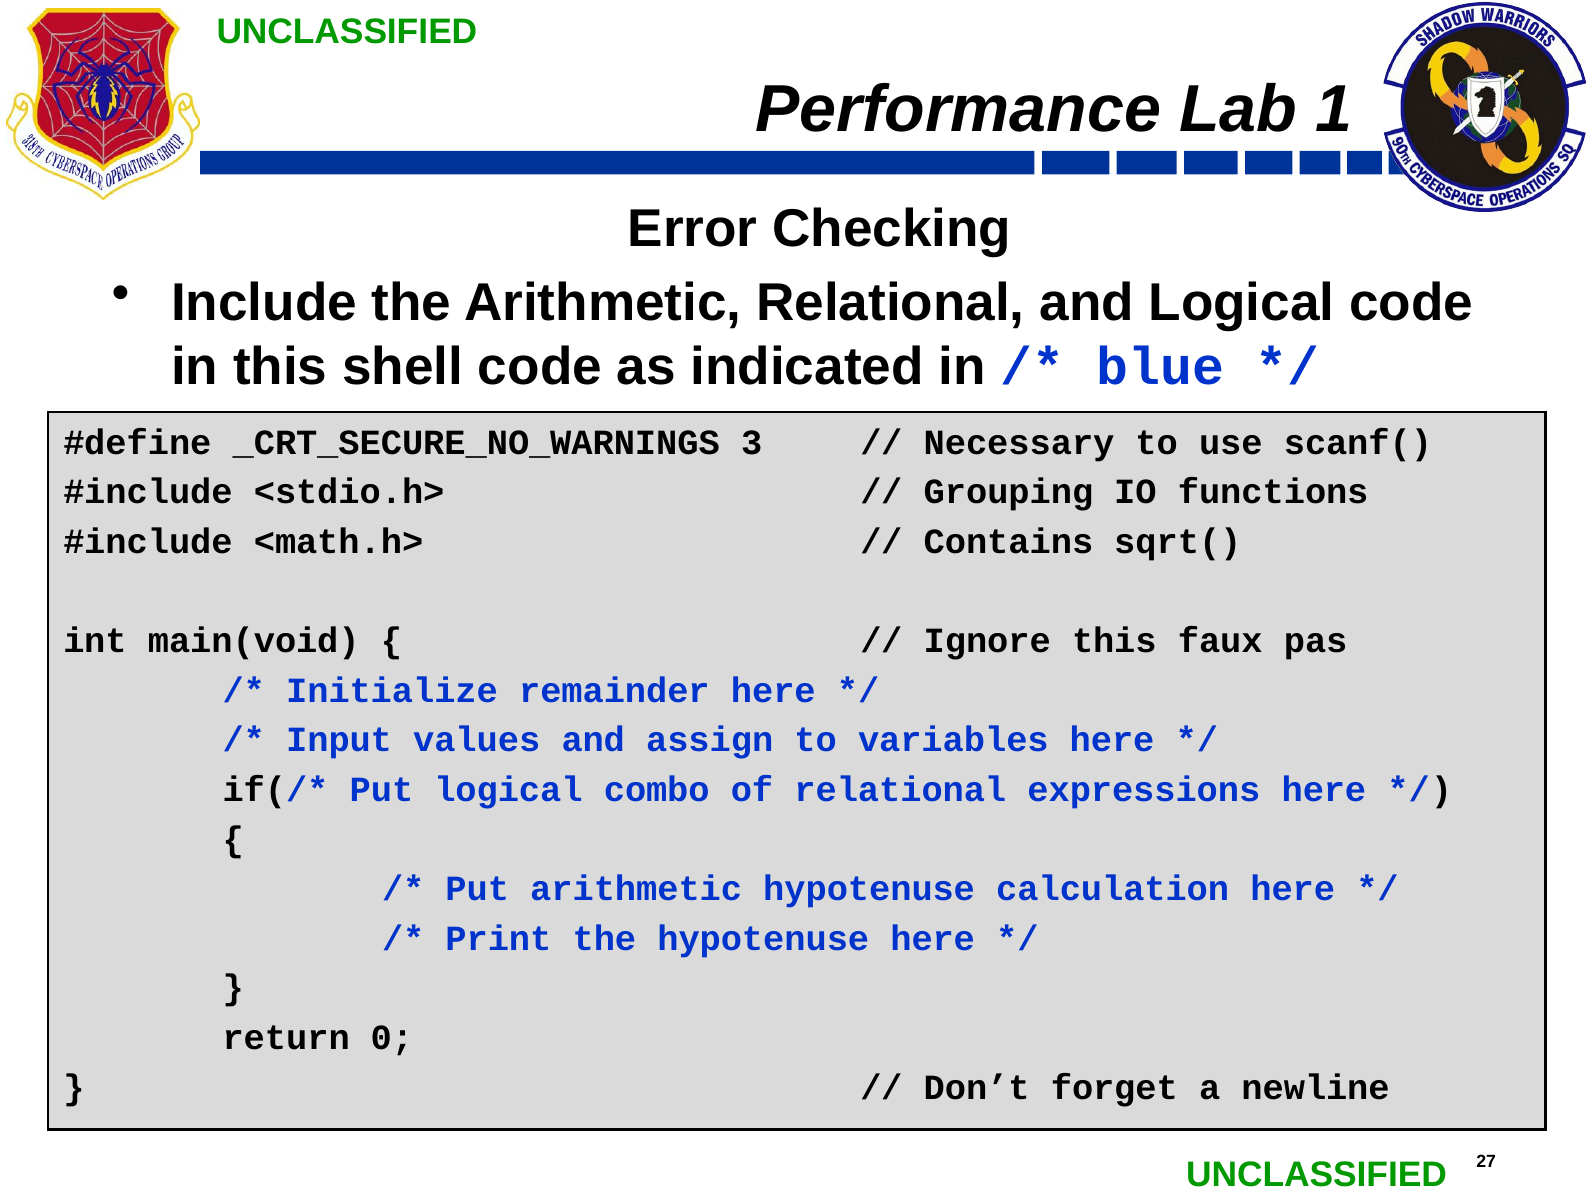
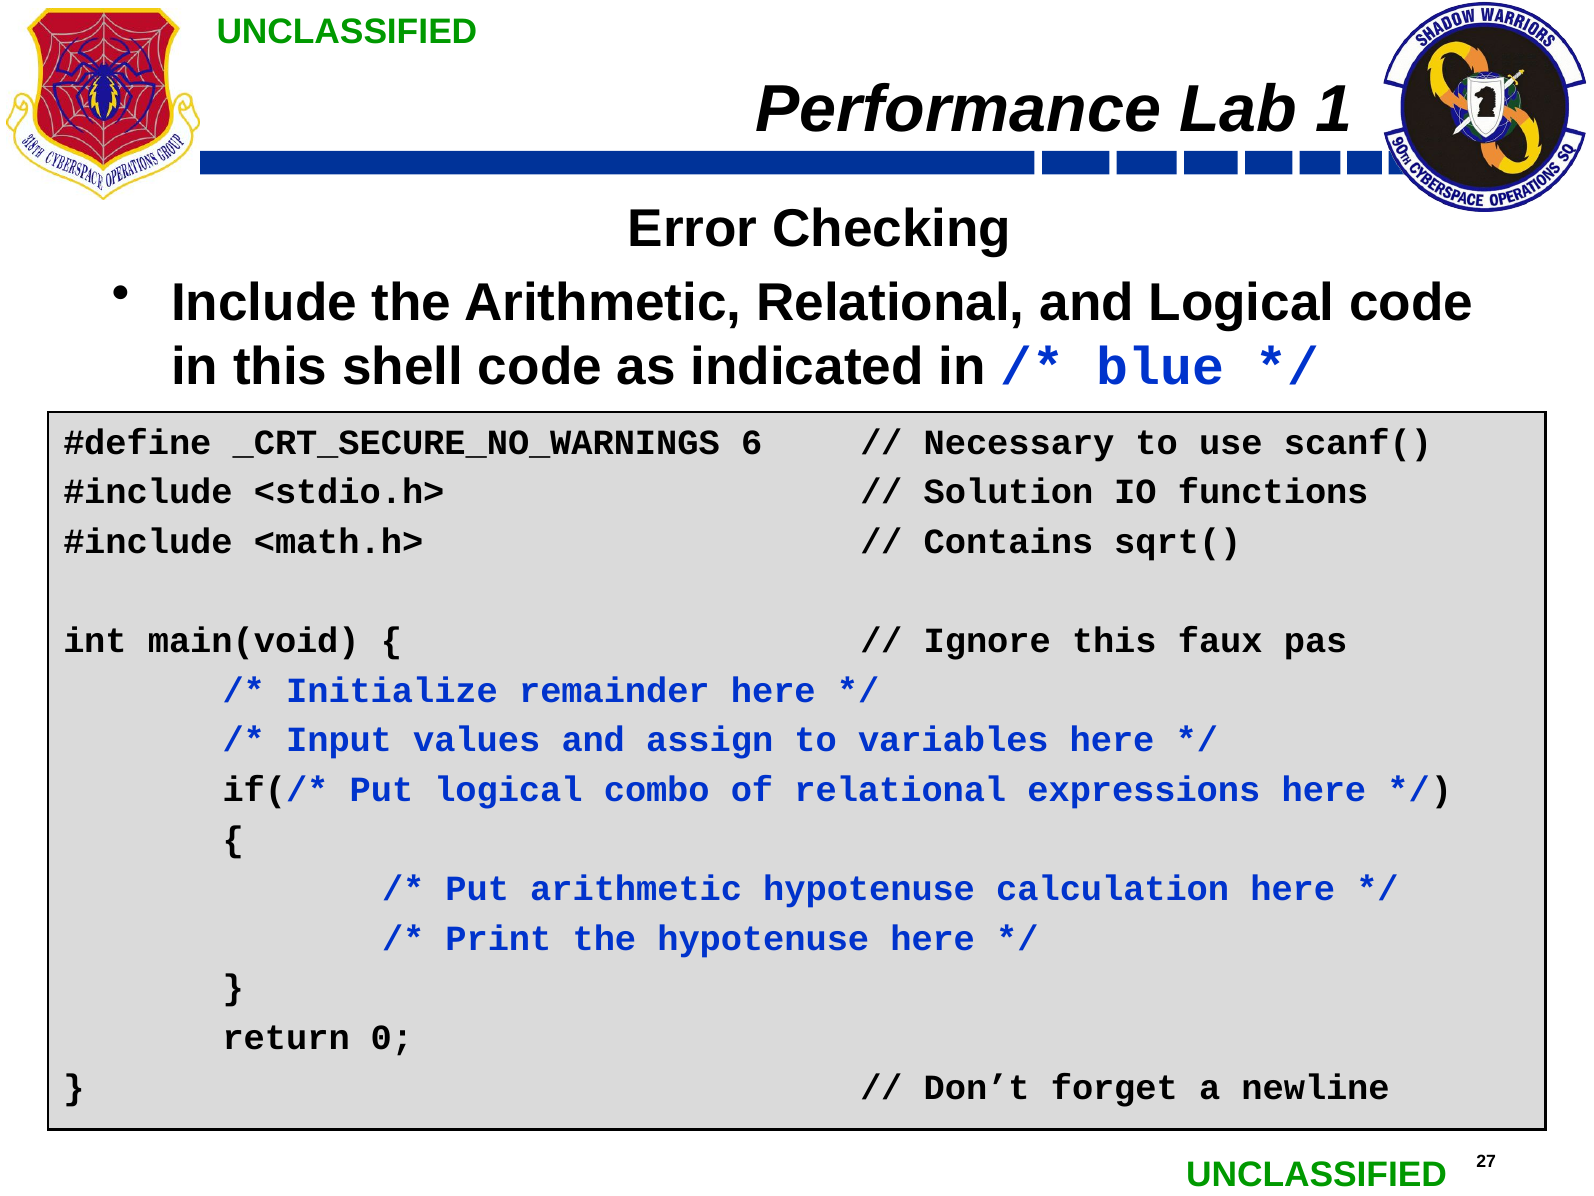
3: 3 -> 6
Grouping: Grouping -> Solution
